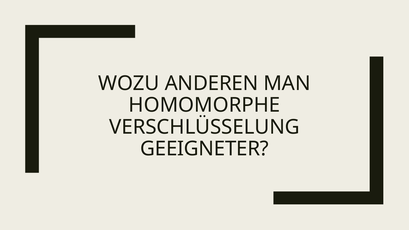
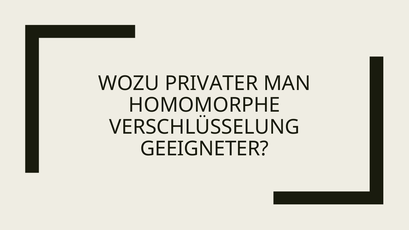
ANDEREN: ANDEREN -> PRIVATER
